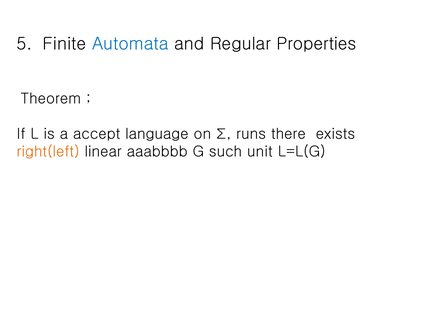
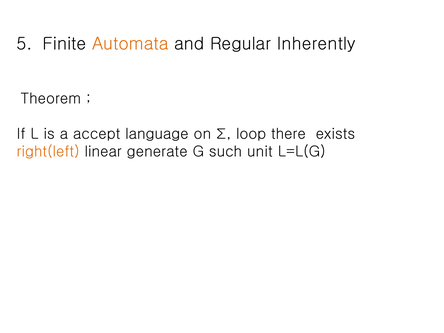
Automata colour: blue -> orange
Properties: Properties -> Inherently
runs: runs -> loop
aaabbbb: aaabbbb -> generate
